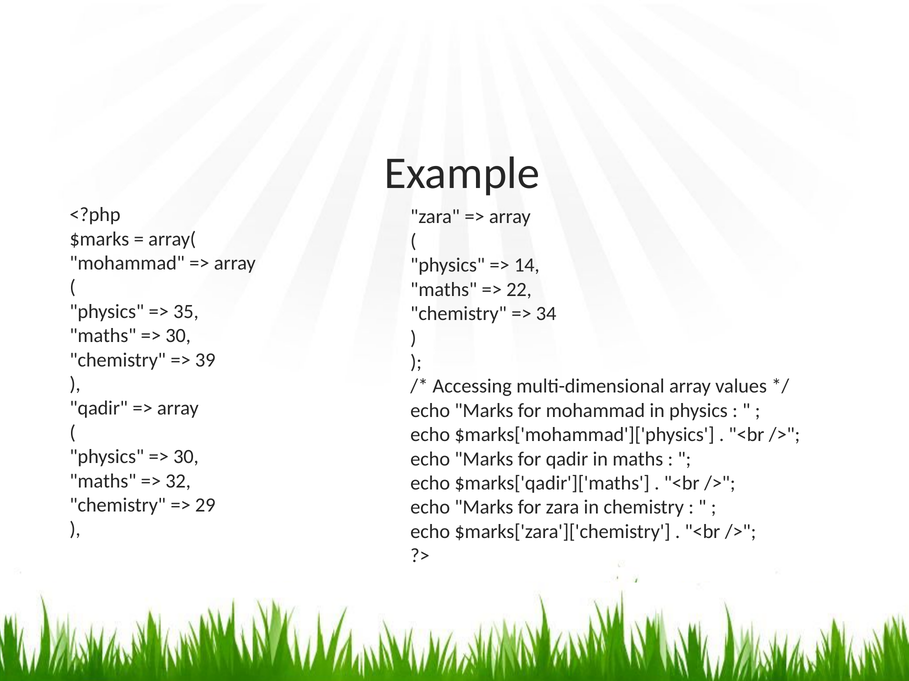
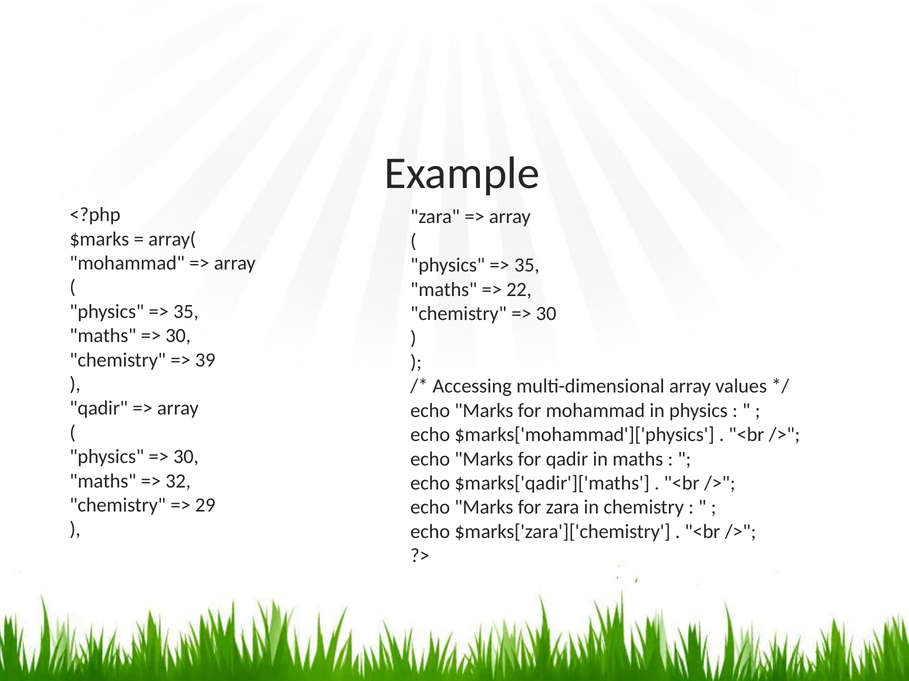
14 at (527, 266): 14 -> 35
34 at (546, 314): 34 -> 30
